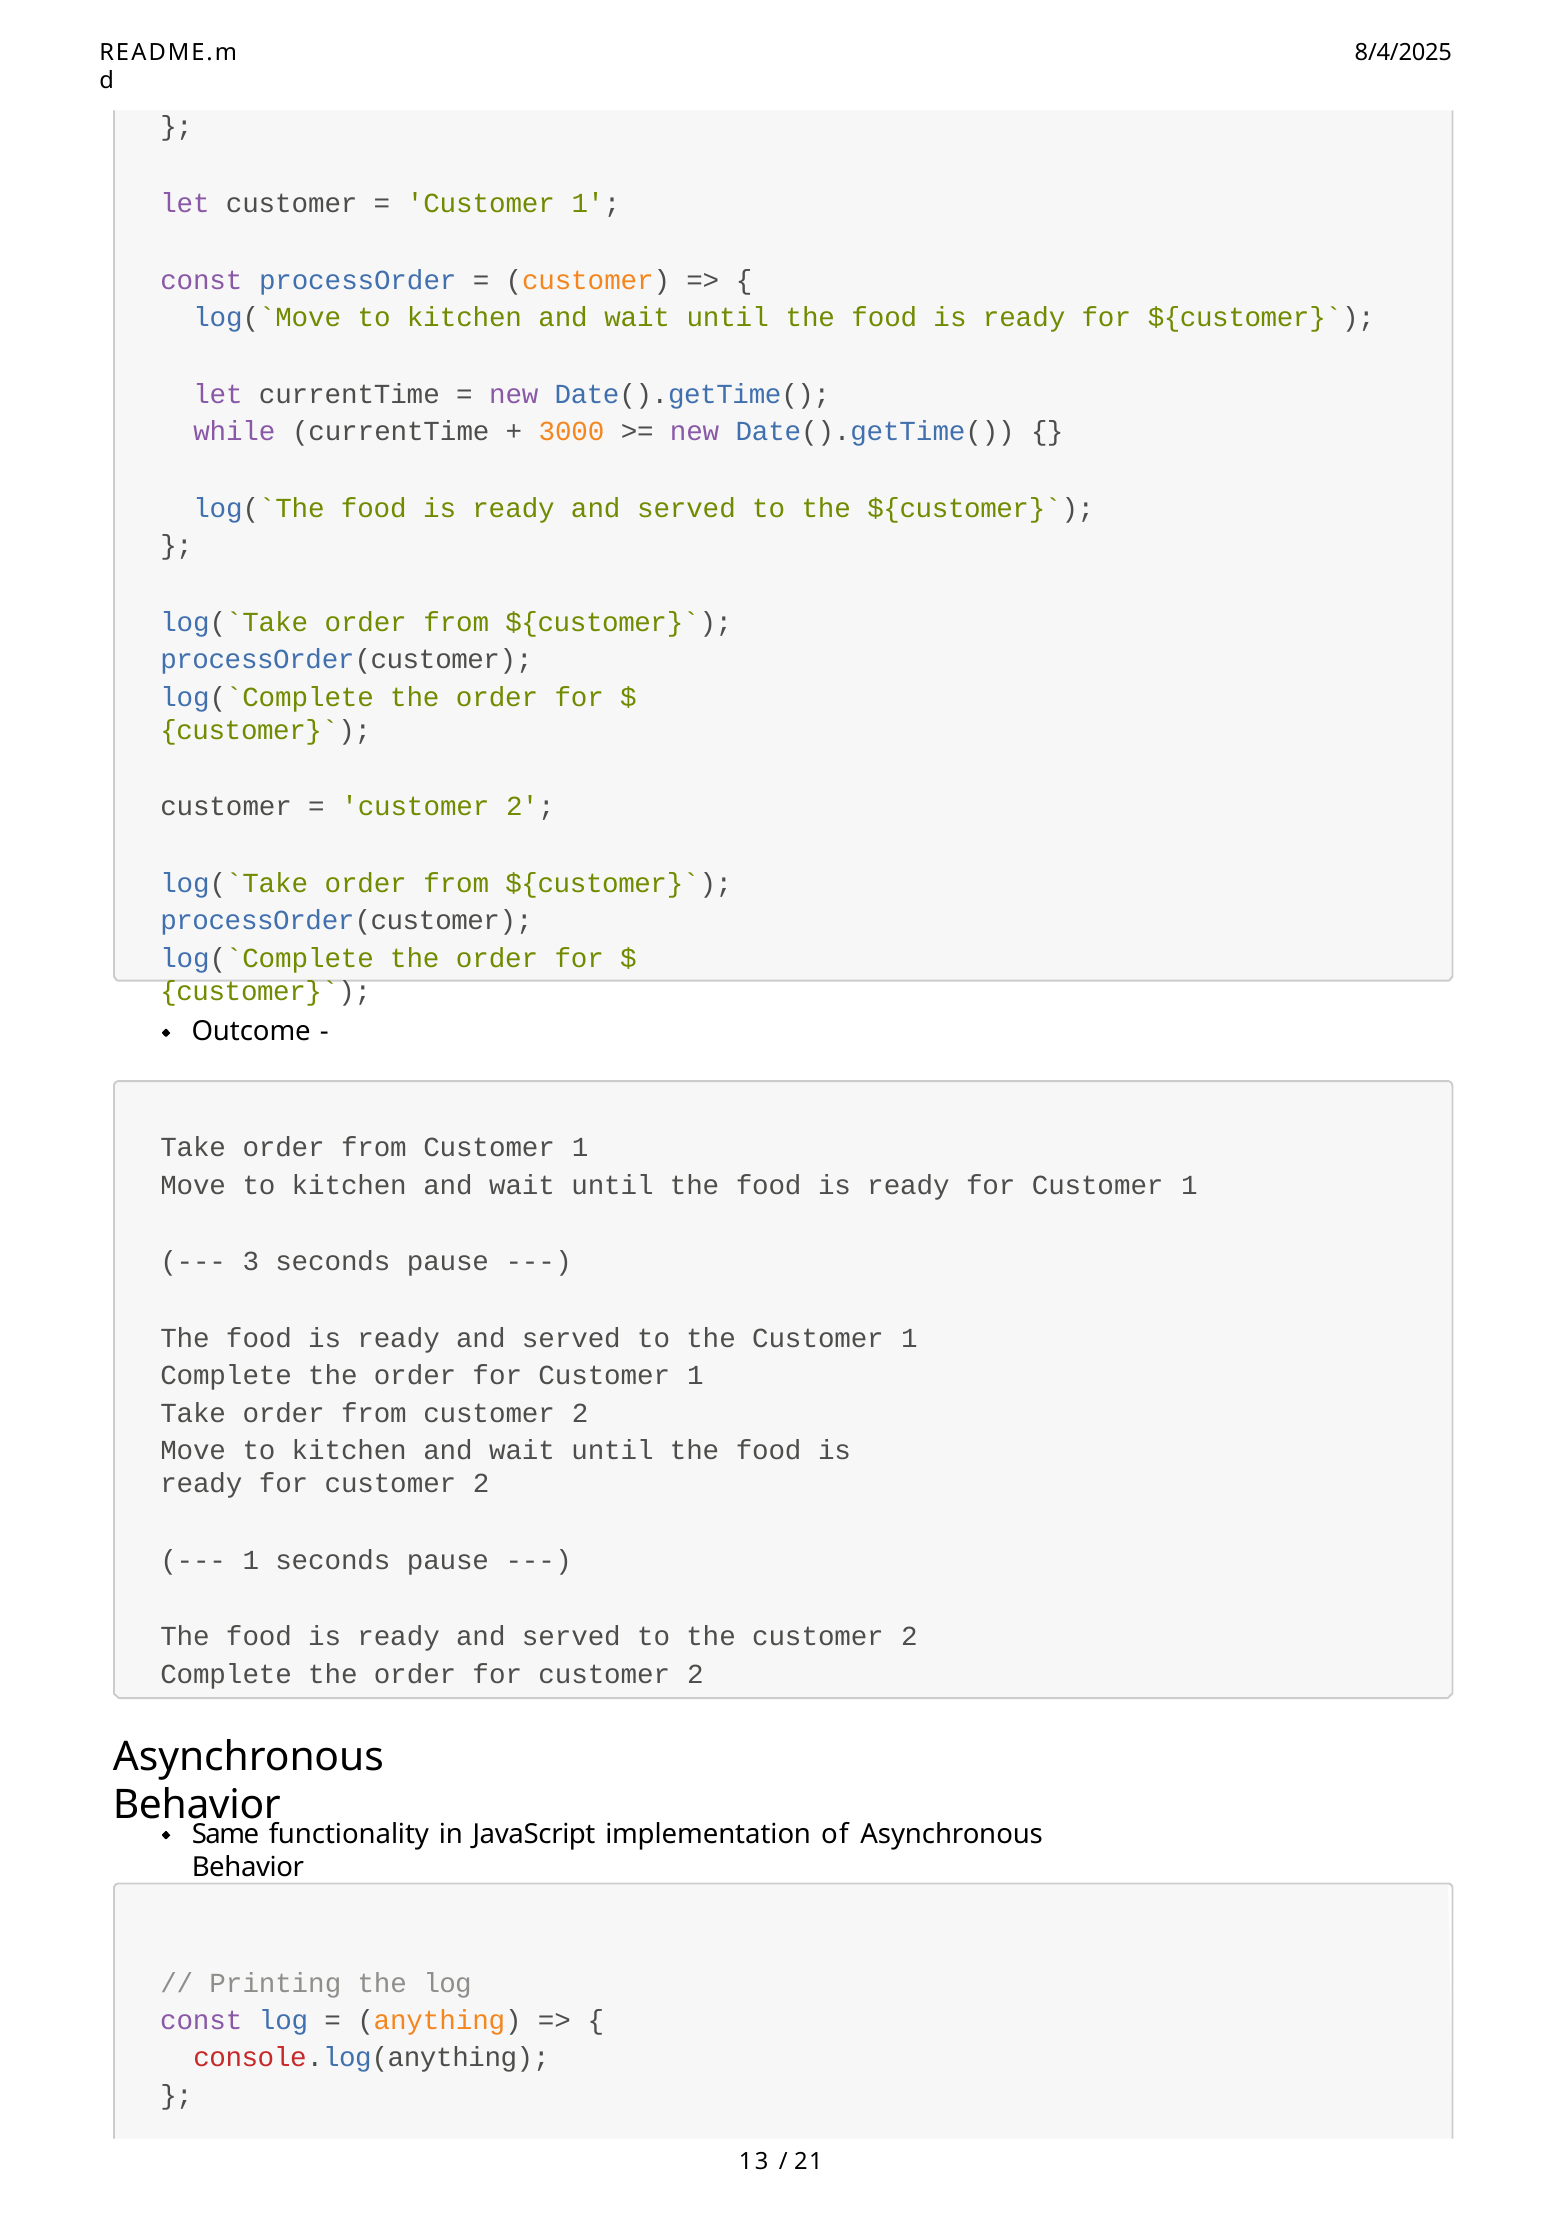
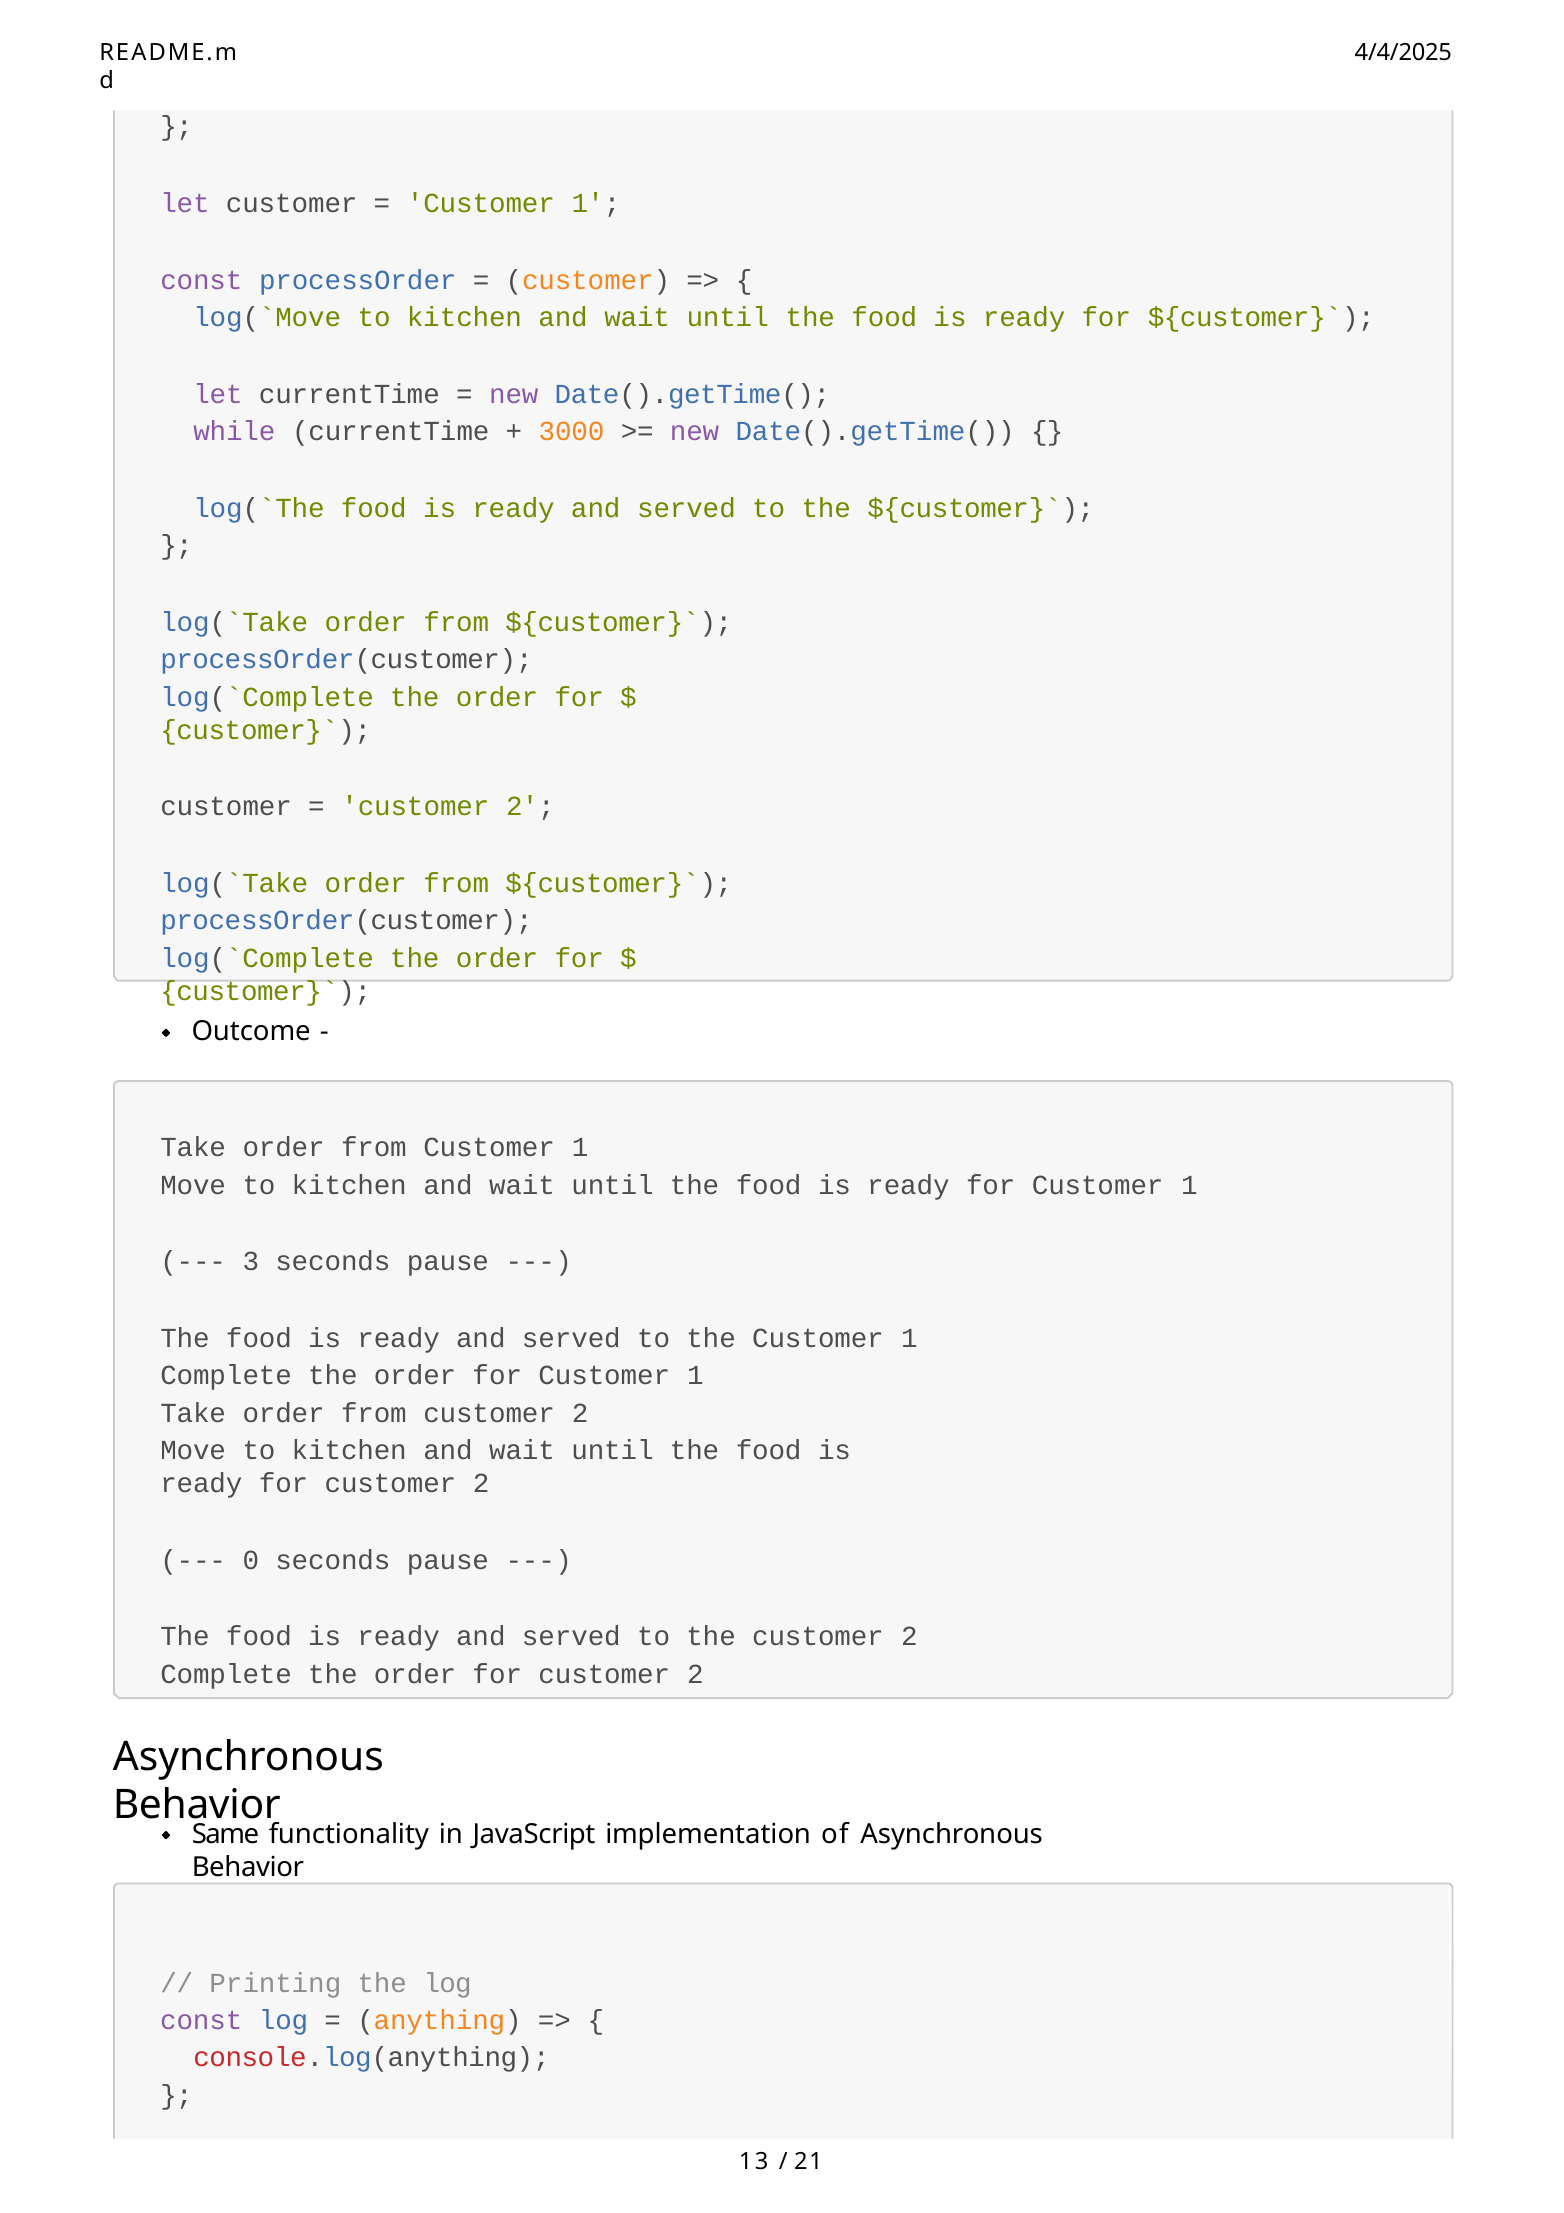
8/4/2025: 8/4/2025 -> 4/4/2025
1 at (251, 1560): 1 -> 0
